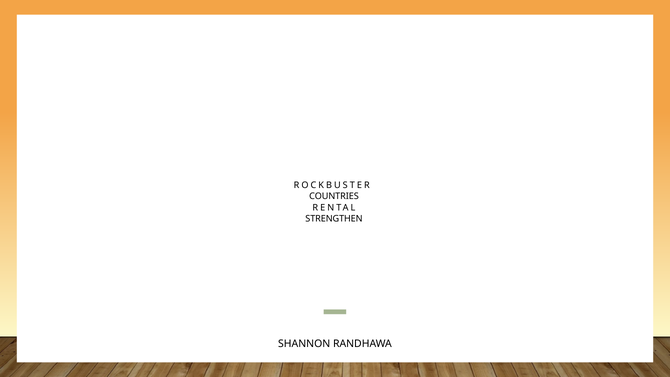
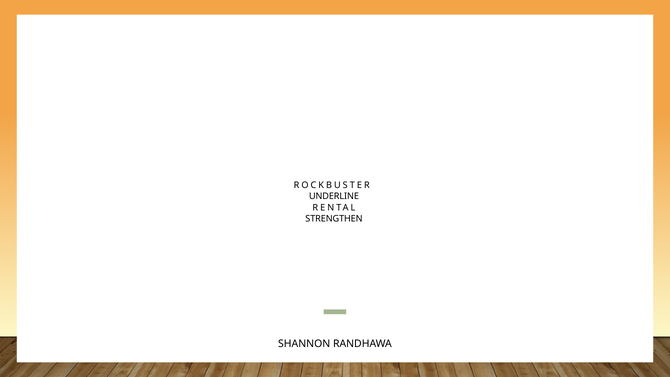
COUNTRIES: COUNTRIES -> UNDERLINE
